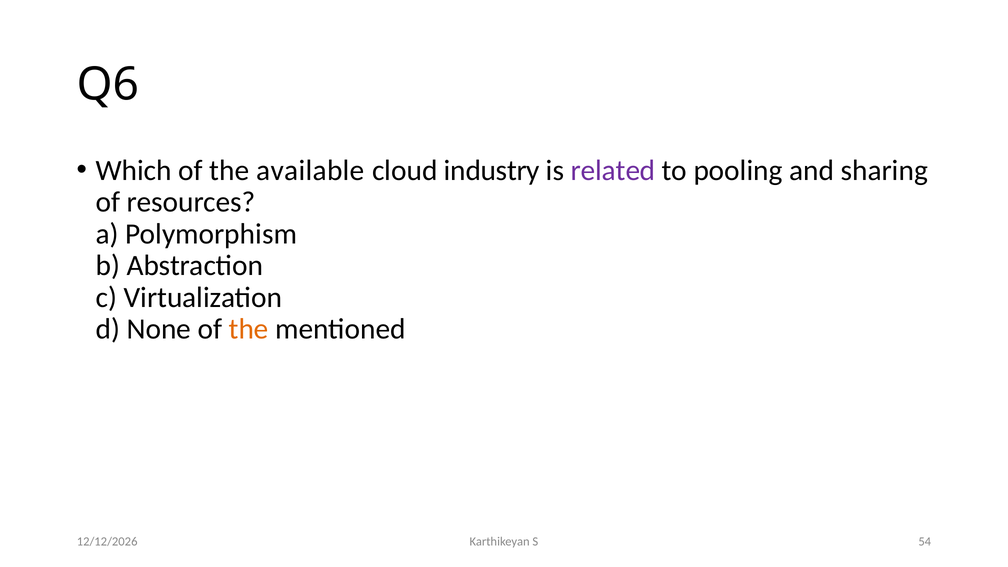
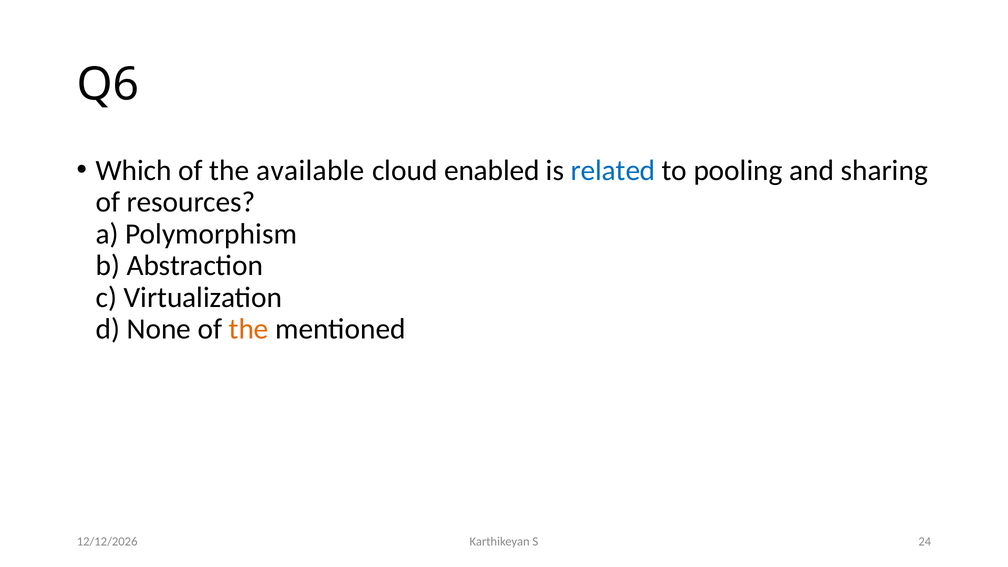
industry: industry -> enabled
related colour: purple -> blue
54: 54 -> 24
